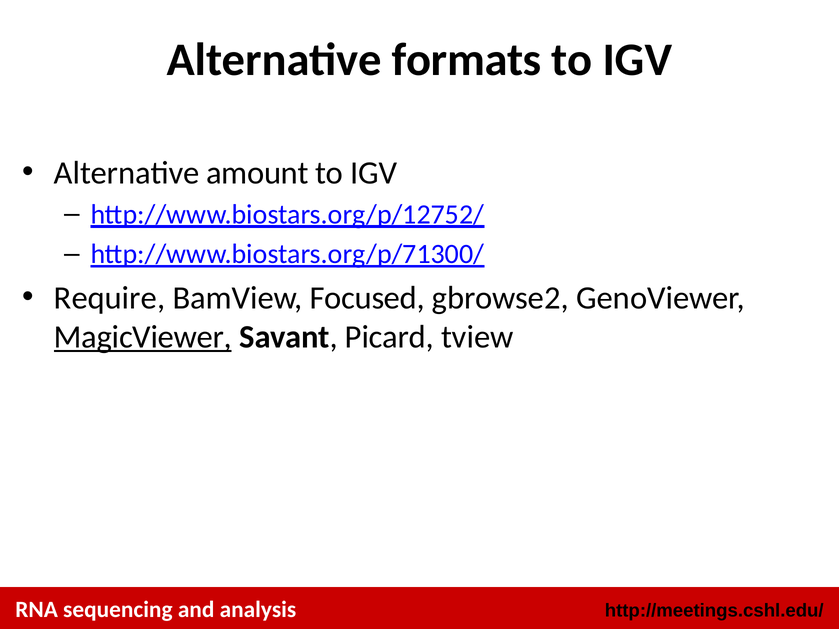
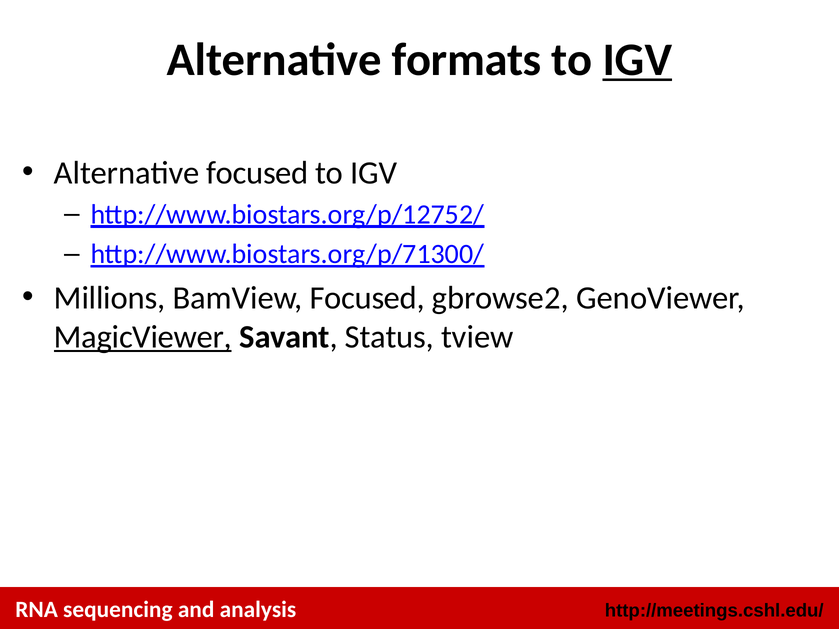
IGV at (637, 60) underline: none -> present
Alternative amount: amount -> focused
Require: Require -> Millions
Picard: Picard -> Status
